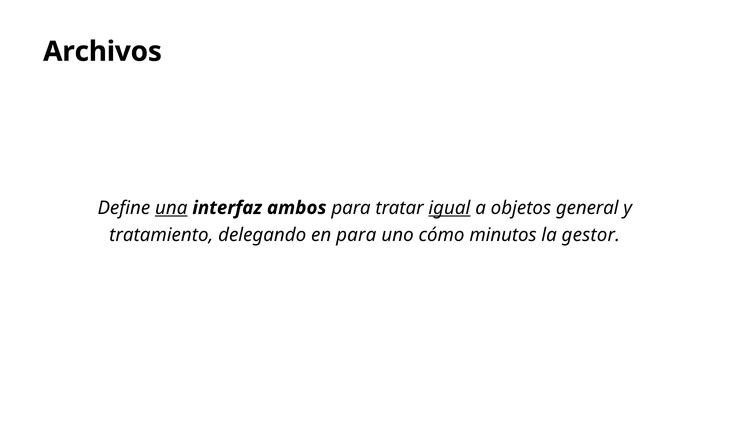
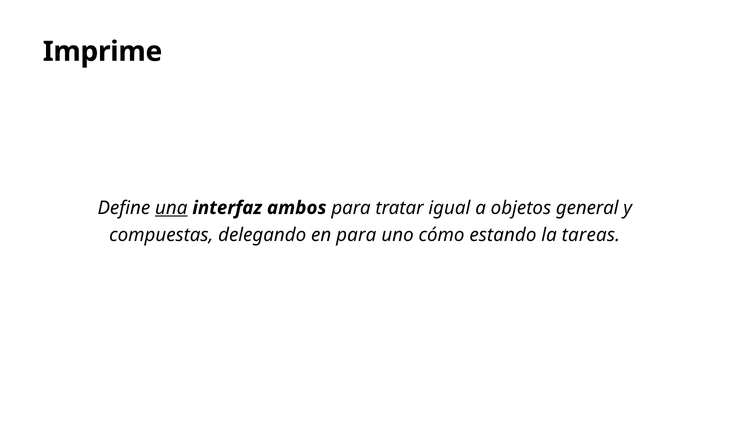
Archivos: Archivos -> Imprime
igual underline: present -> none
tratamiento: tratamiento -> compuestas
minutos: minutos -> estando
gestor: gestor -> tareas
